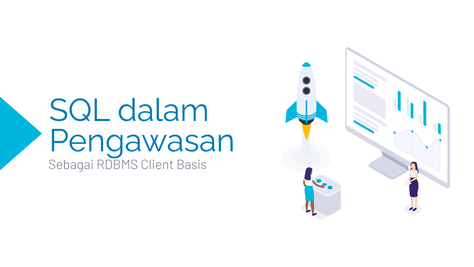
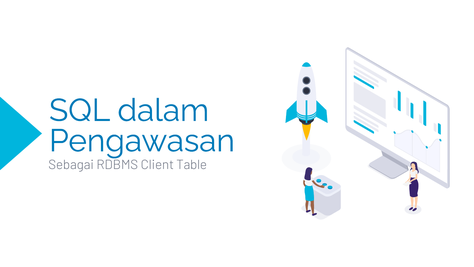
Basis: Basis -> Table
